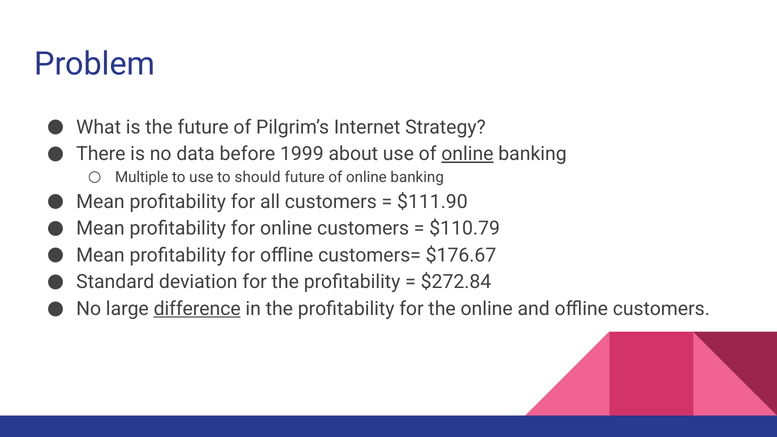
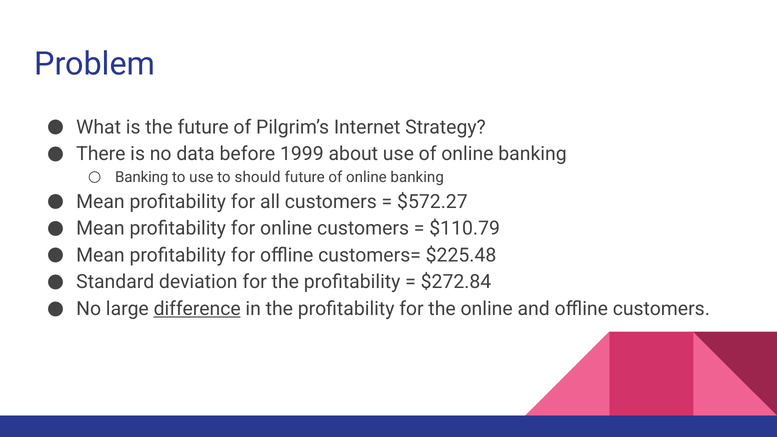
online at (467, 154) underline: present -> none
Multiple at (142, 177): Multiple -> Banking
$111.90: $111.90 -> $572.27
$176.67: $176.67 -> $225.48
